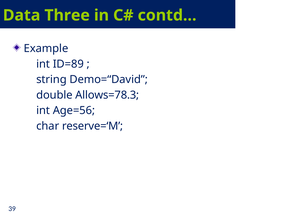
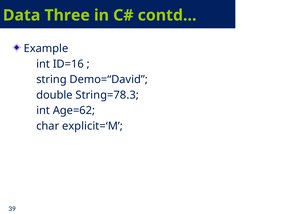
ID=89: ID=89 -> ID=16
Allows=78.3: Allows=78.3 -> String=78.3
Age=56: Age=56 -> Age=62
reserve=‘M: reserve=‘M -> explicit=‘M
